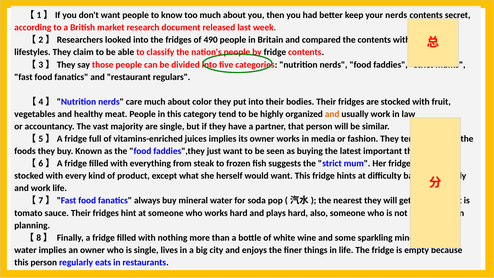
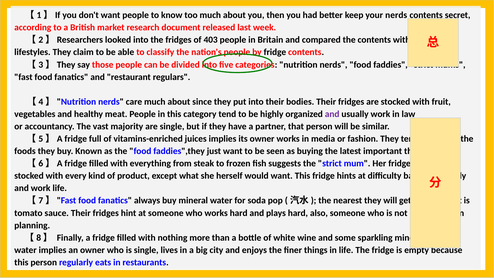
490: 490 -> 403
color: color -> since
and at (332, 114) colour: orange -> purple
